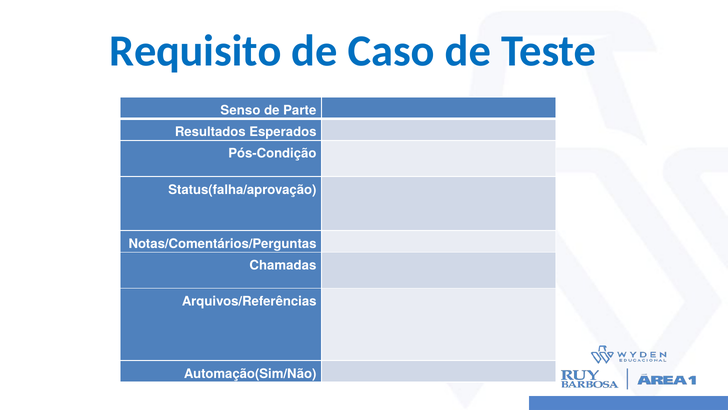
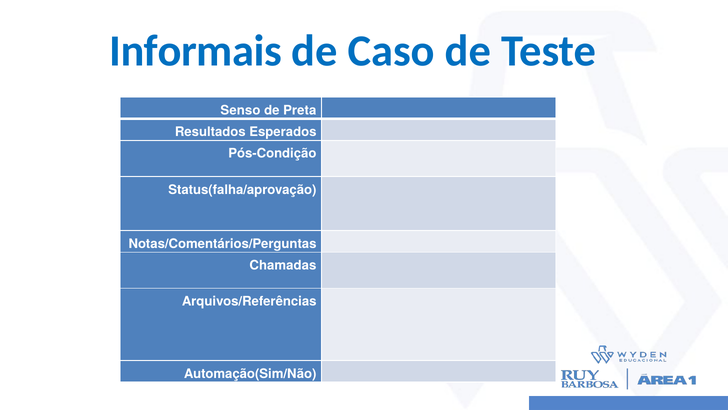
Requisito: Requisito -> Informais
Parte: Parte -> Preta
